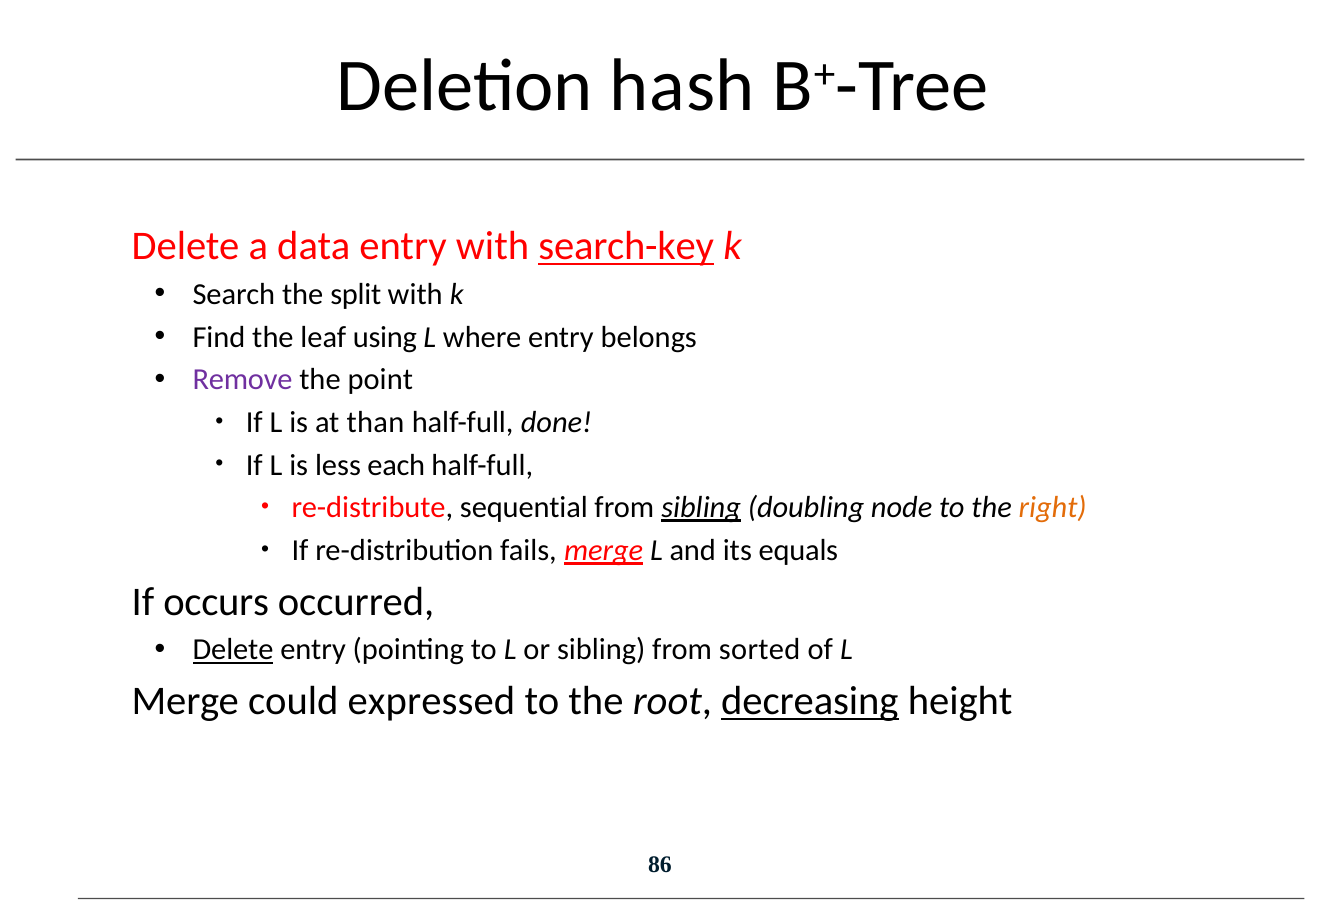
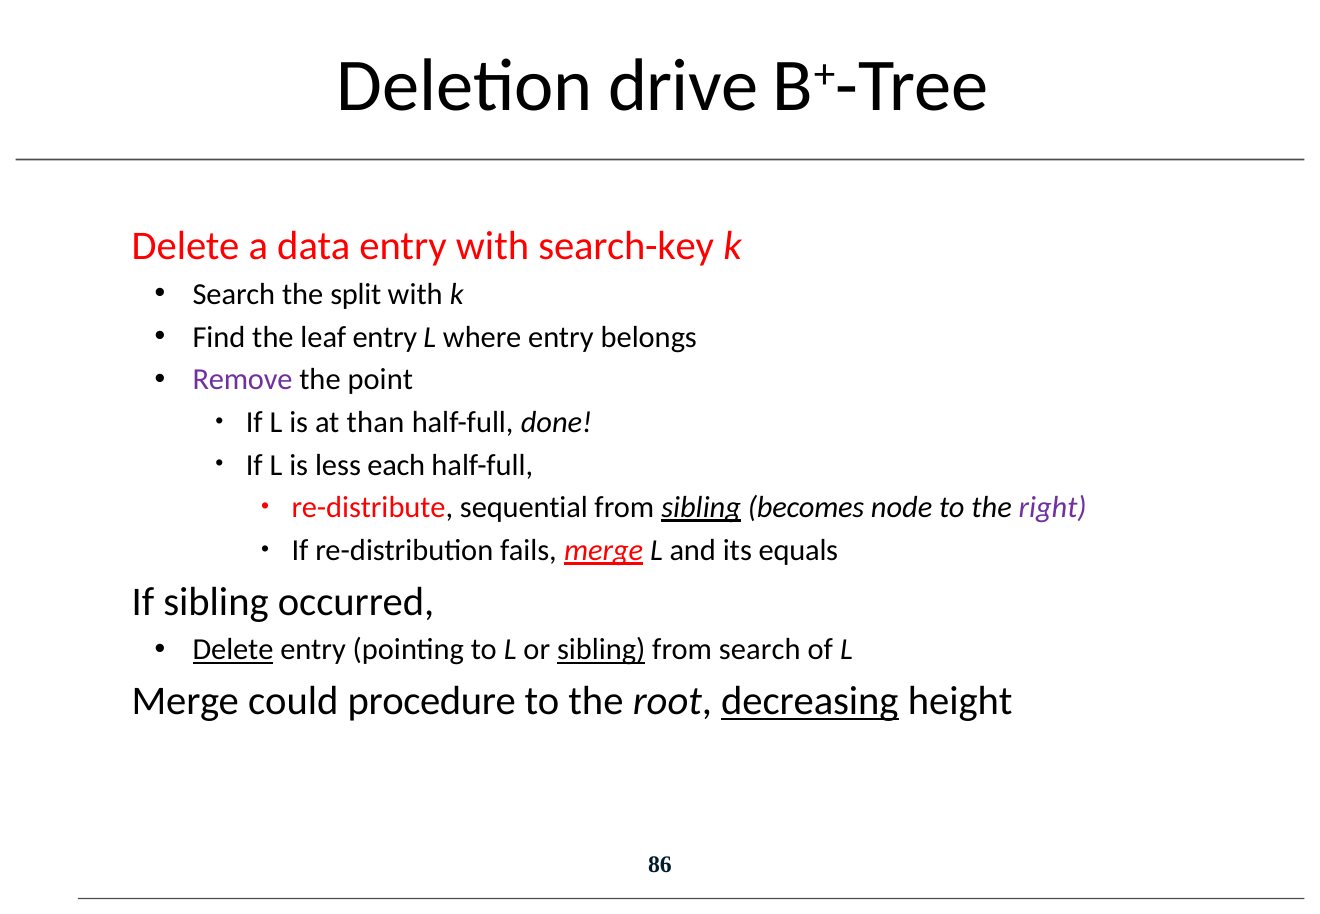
hash: hash -> drive
search-key underline: present -> none
leaf using: using -> entry
doubling: doubling -> becomes
right colour: orange -> purple
If occurs: occurs -> sibling
sibling at (601, 650) underline: none -> present
from sorted: sorted -> search
expressed: expressed -> procedure
